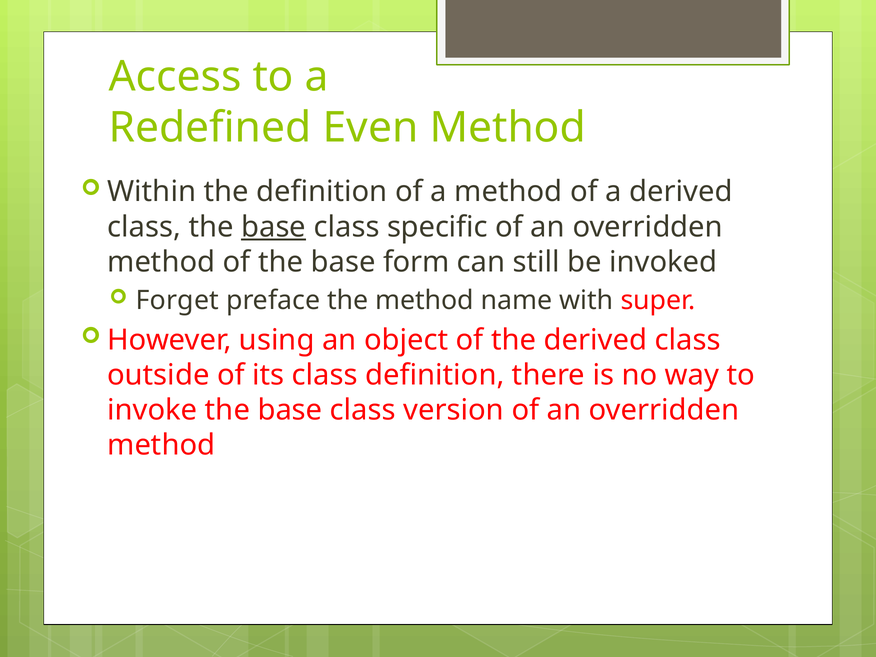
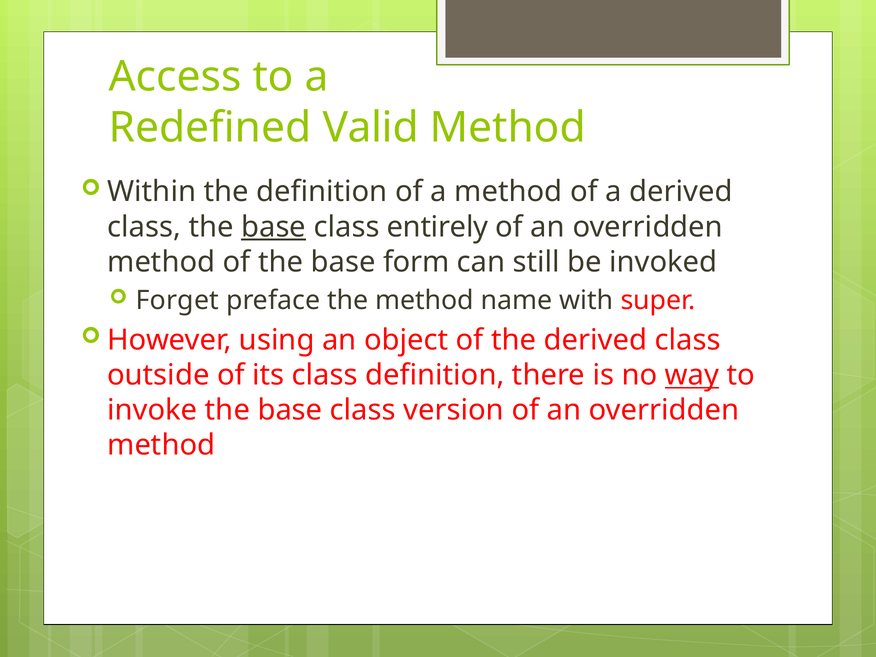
Even: Even -> Valid
specific: specific -> entirely
way underline: none -> present
